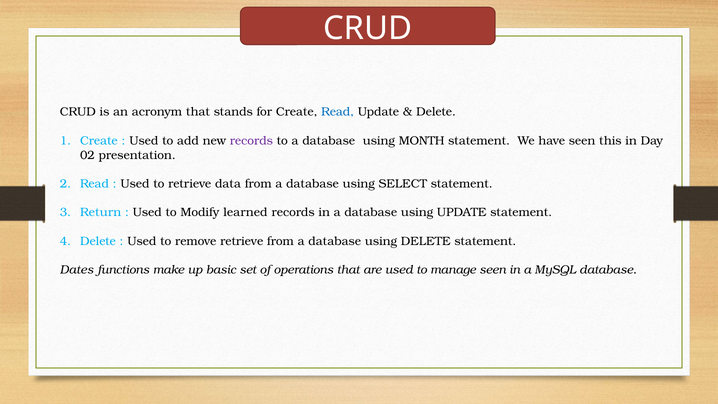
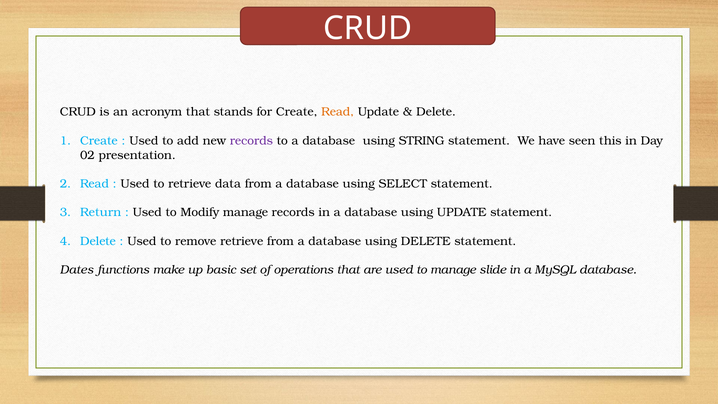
Read at (338, 112) colour: blue -> orange
MONTH: MONTH -> STRING
Modify learned: learned -> manage
manage seen: seen -> slide
